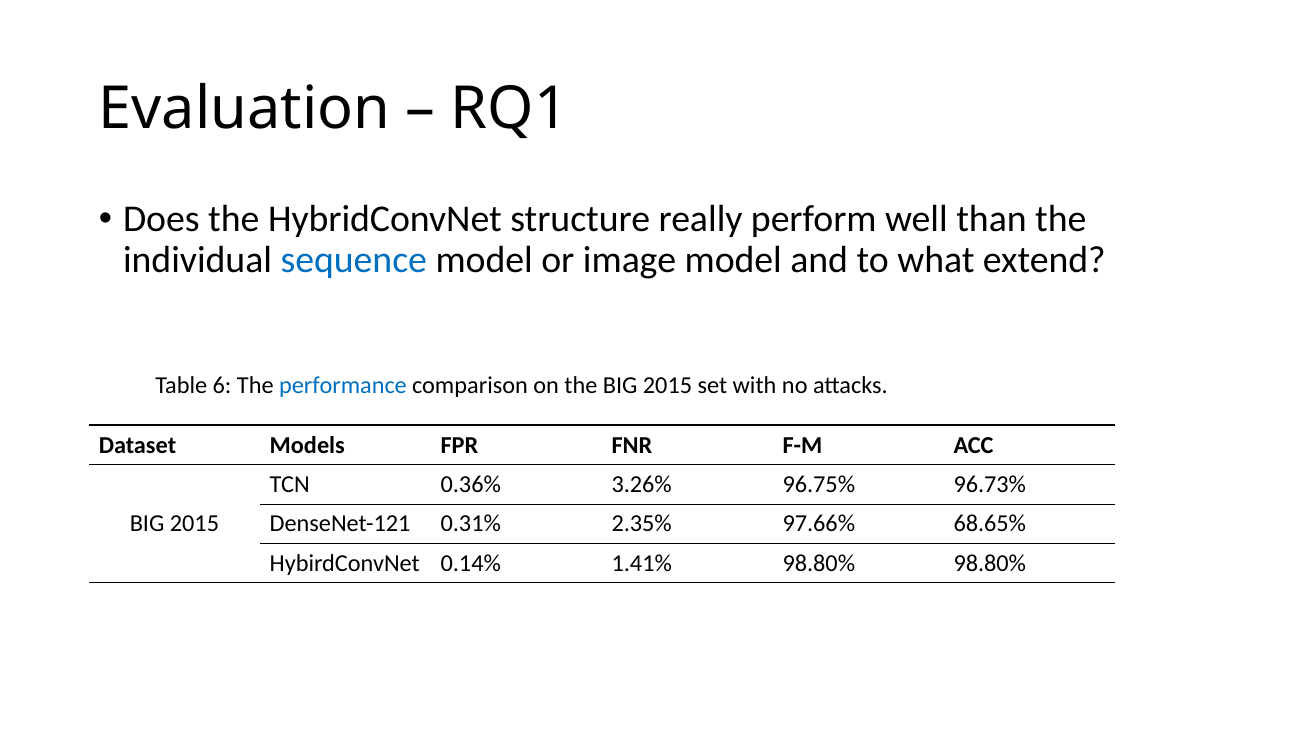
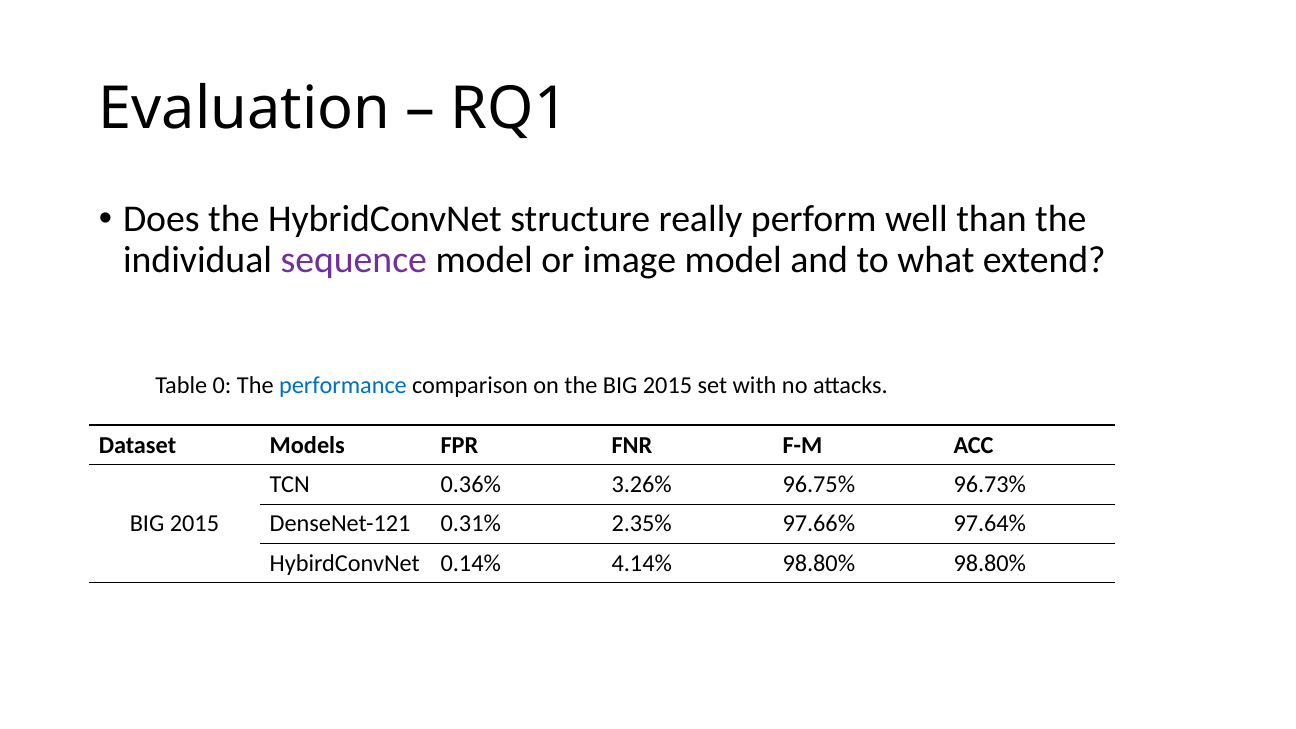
sequence colour: blue -> purple
6: 6 -> 0
68.65%: 68.65% -> 97.64%
1.41%: 1.41% -> 4.14%
